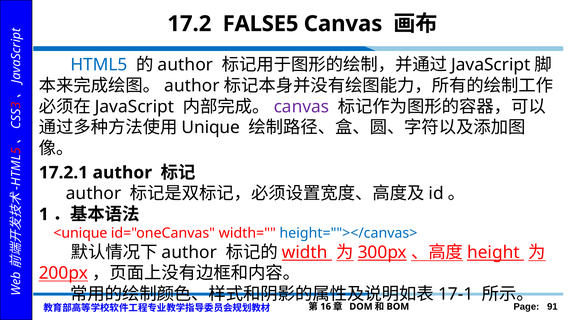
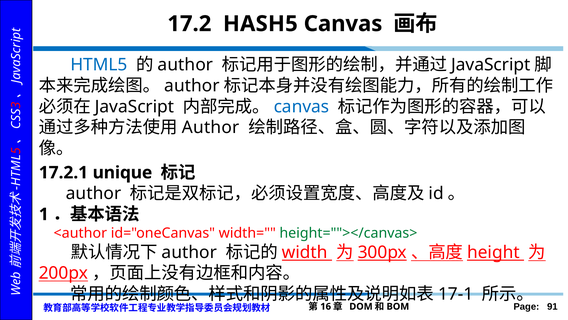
FALSE5: FALSE5 -> HASH5
canvas at (301, 106) colour: purple -> blue
Unique at (211, 127): Unique -> Author
17.2.1 author: author -> unique
<unique: <unique -> <author
height=""></canvas> colour: blue -> green
